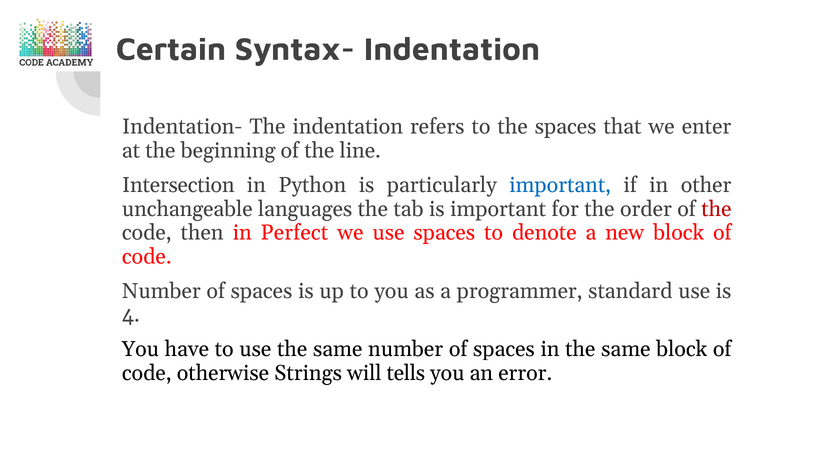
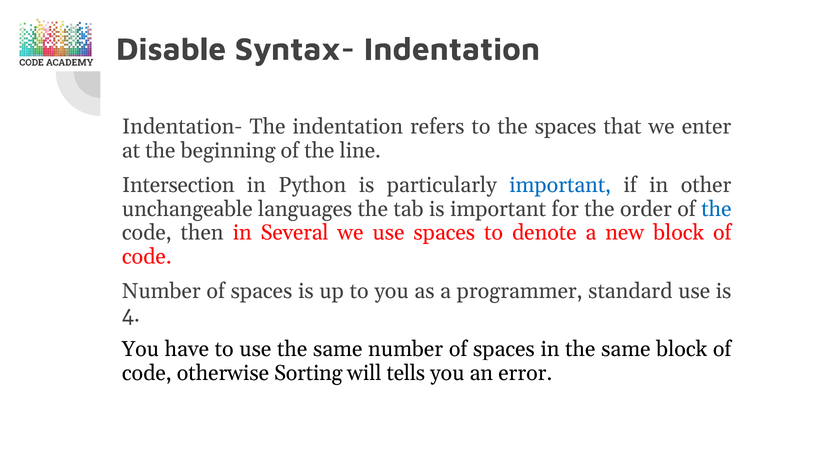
Certain: Certain -> Disable
the at (716, 209) colour: red -> blue
Perfect: Perfect -> Several
Strings: Strings -> Sorting
